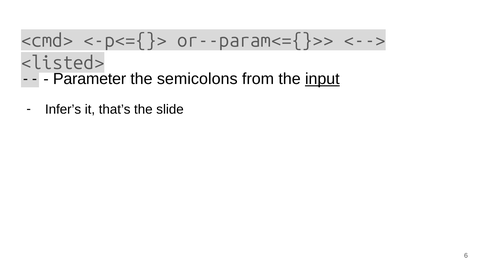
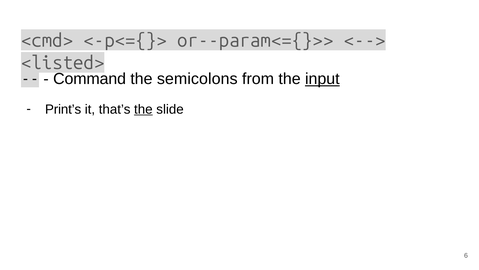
Parameter: Parameter -> Command
Infer’s: Infer’s -> Print’s
the at (143, 109) underline: none -> present
